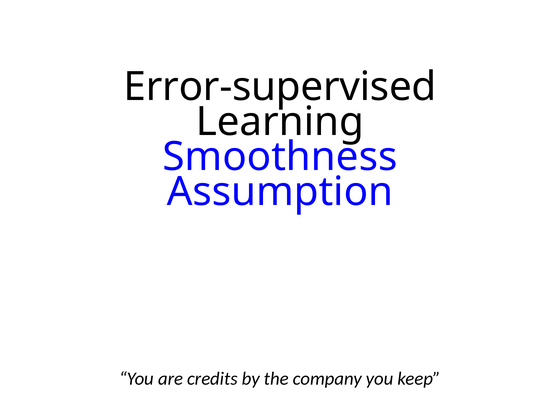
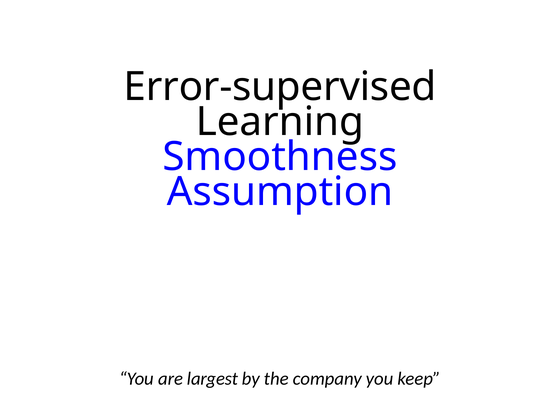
credits: credits -> largest
